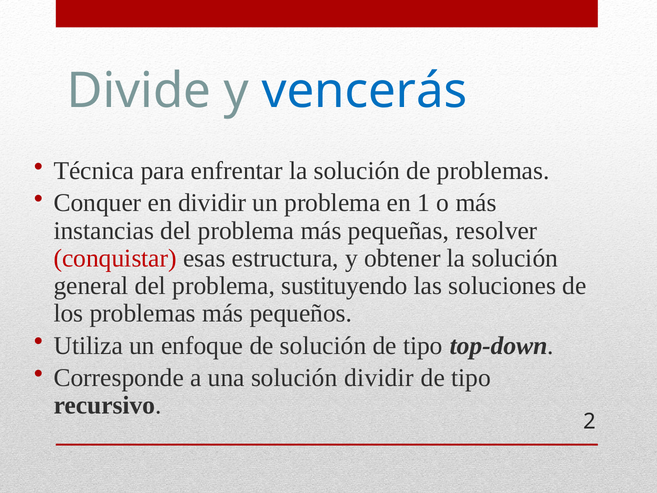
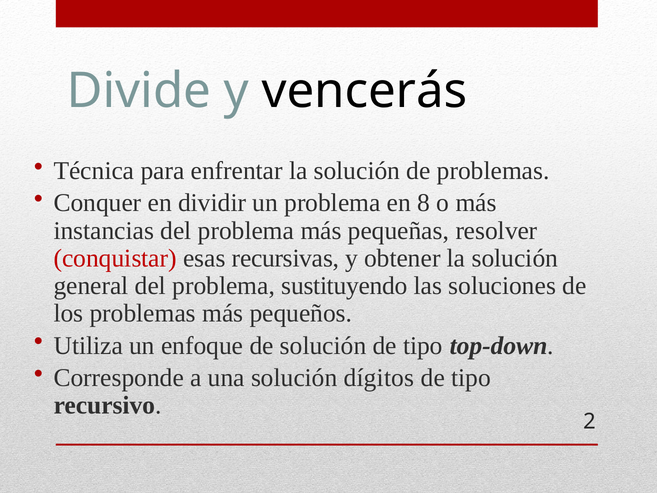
vencerás colour: blue -> black
1: 1 -> 8
estructura: estructura -> recursivas
solución dividir: dividir -> dígitos
